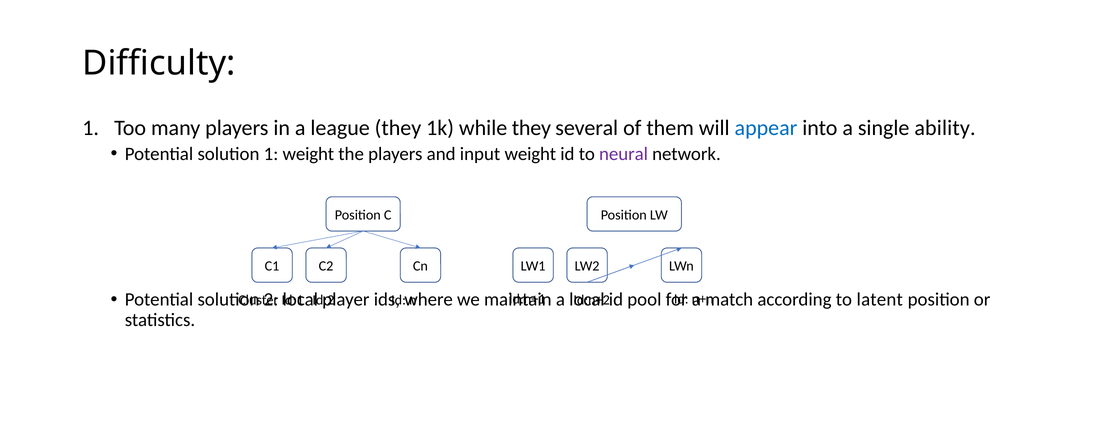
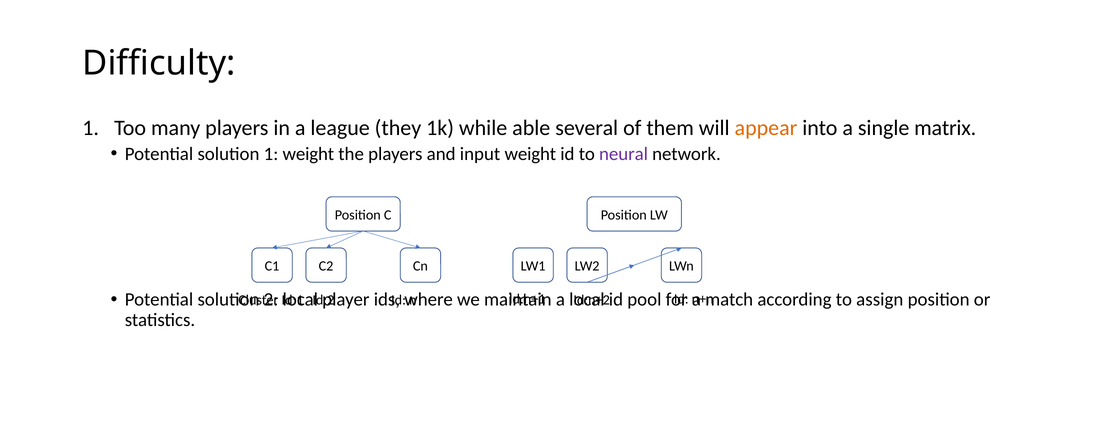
while they: they -> able
appear colour: blue -> orange
ability: ability -> matrix
latent: latent -> assign
